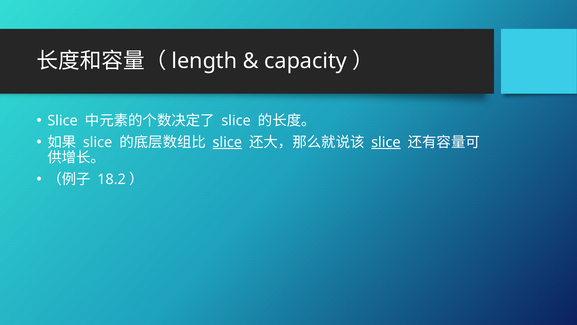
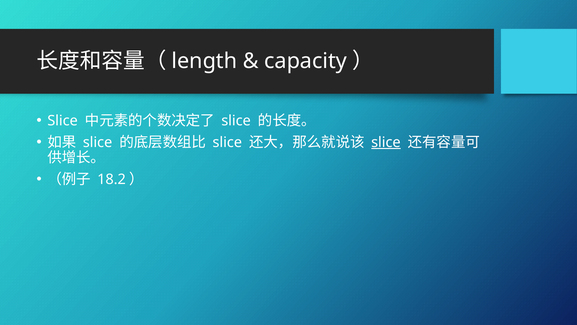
slice at (227, 142) underline: present -> none
